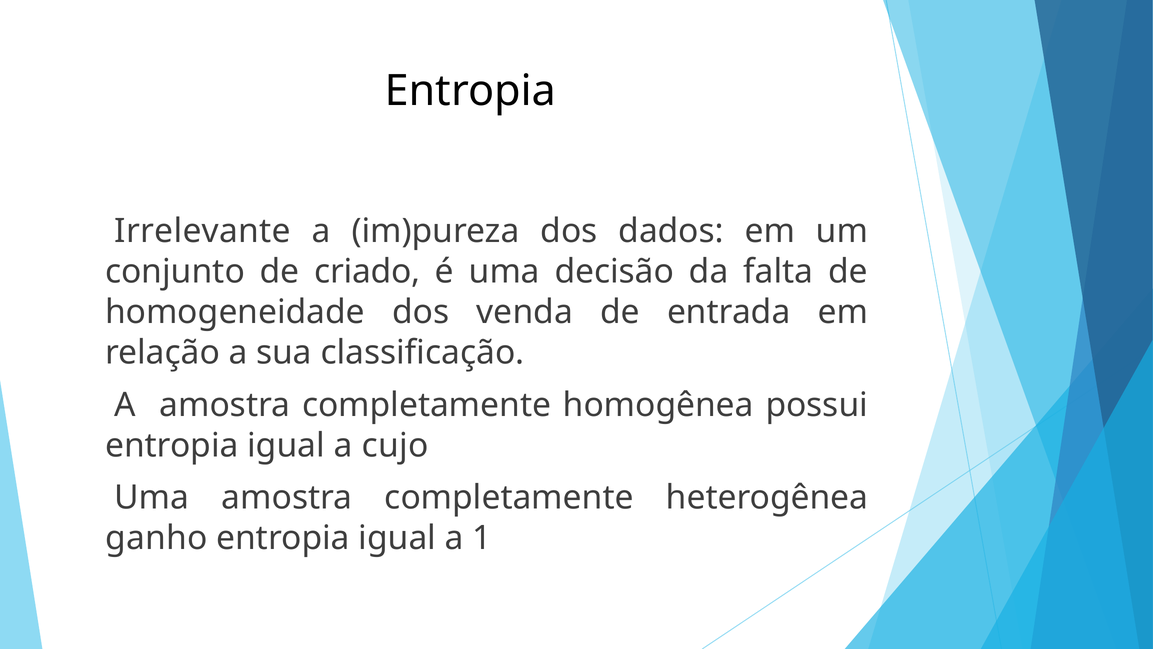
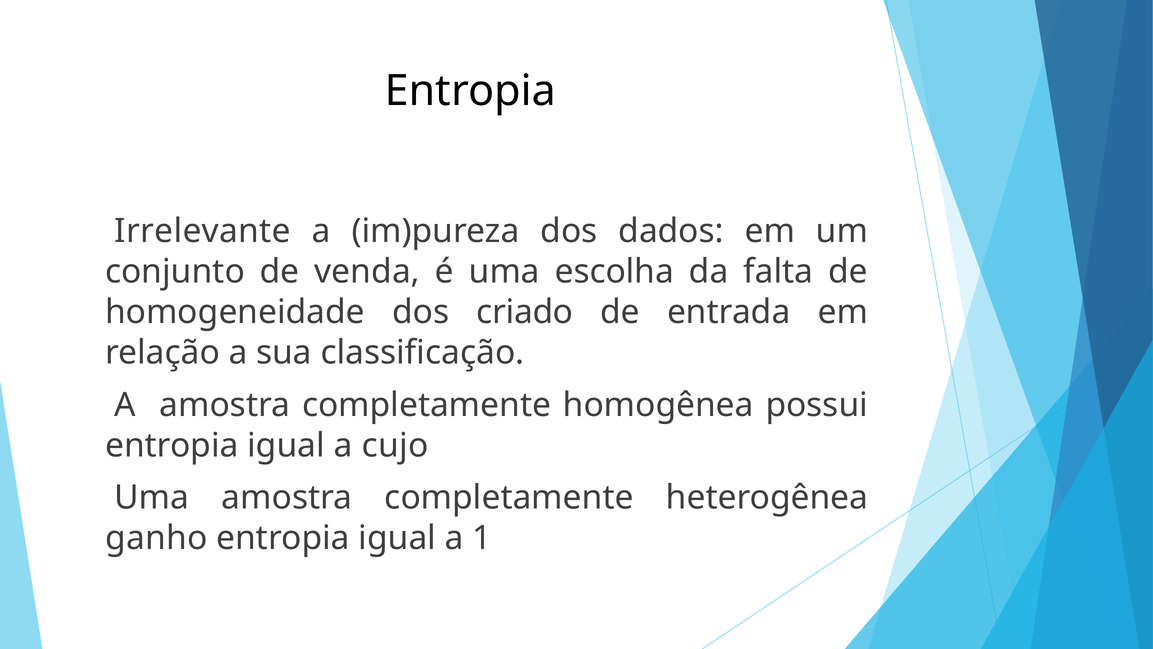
criado: criado -> venda
decisão: decisão -> escolha
venda: venda -> criado
